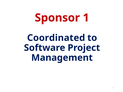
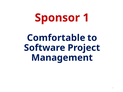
Coordinated: Coordinated -> Comfortable
